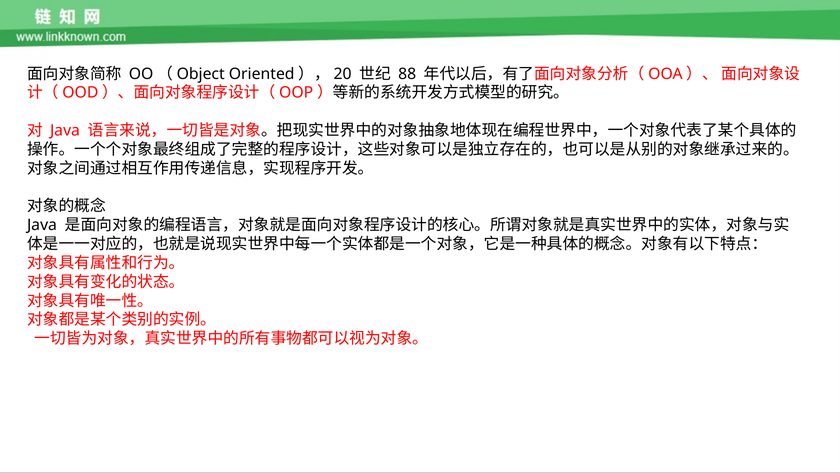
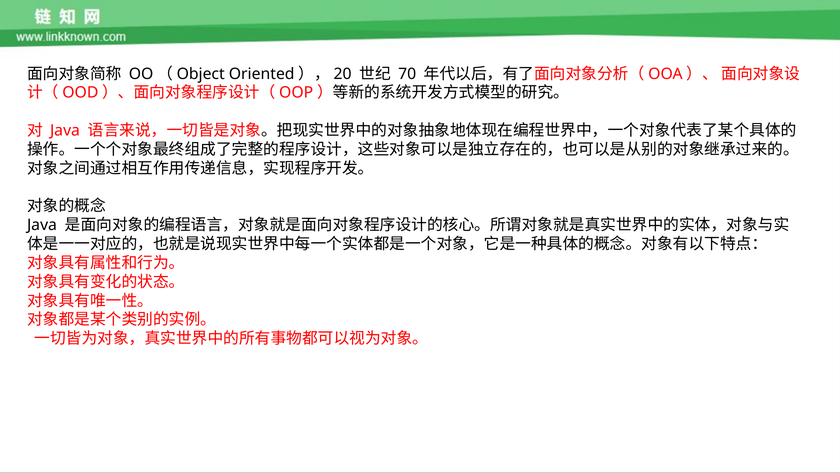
88: 88 -> 70
